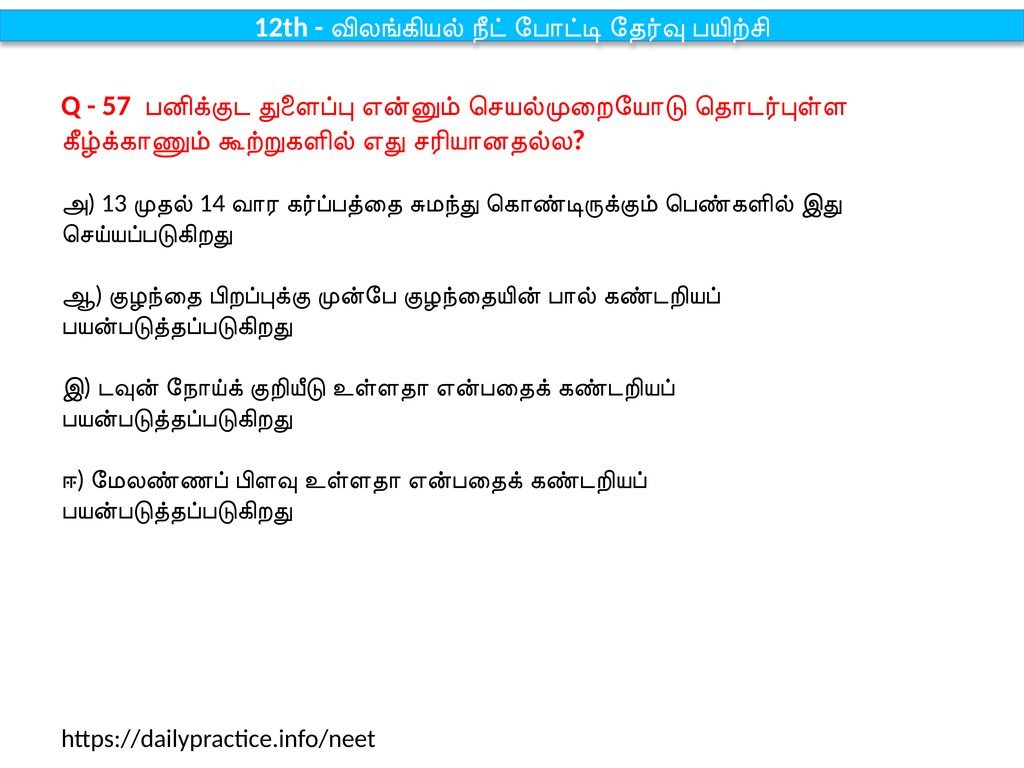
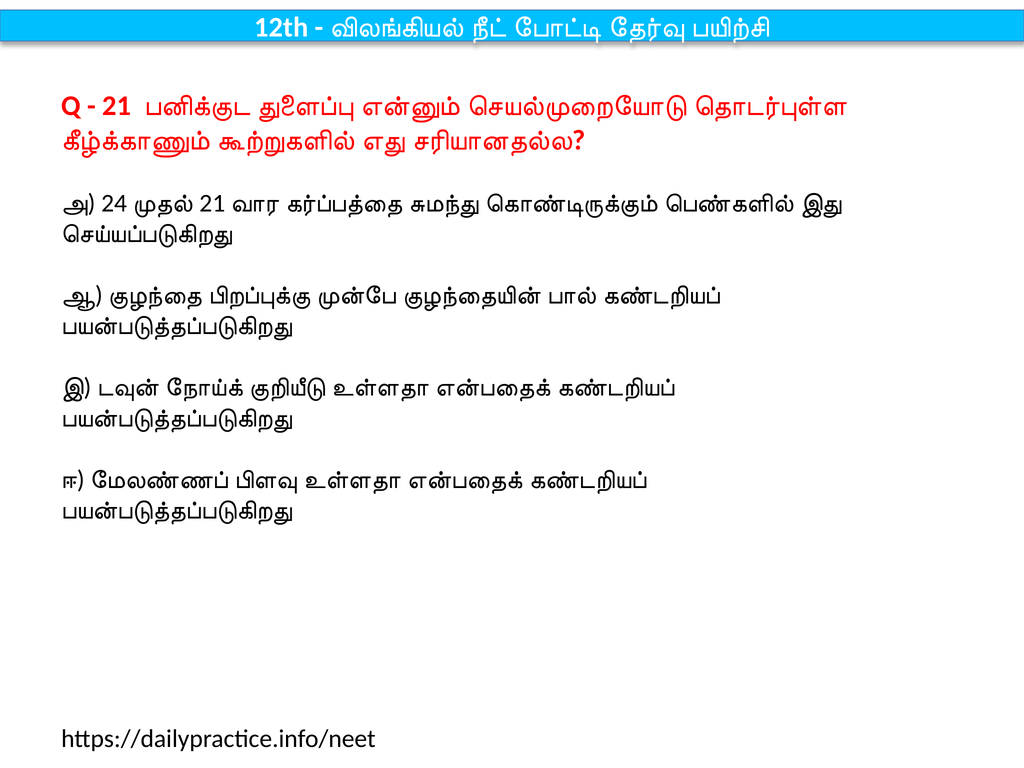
57 at (117, 106): 57 -> 21
13: 13 -> 24
14 at (212, 203): 14 -> 21
